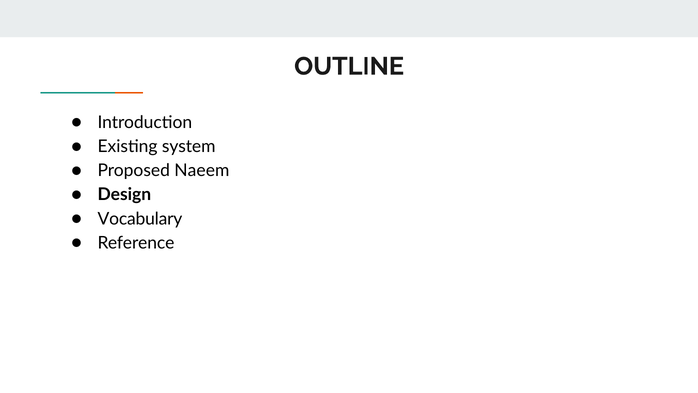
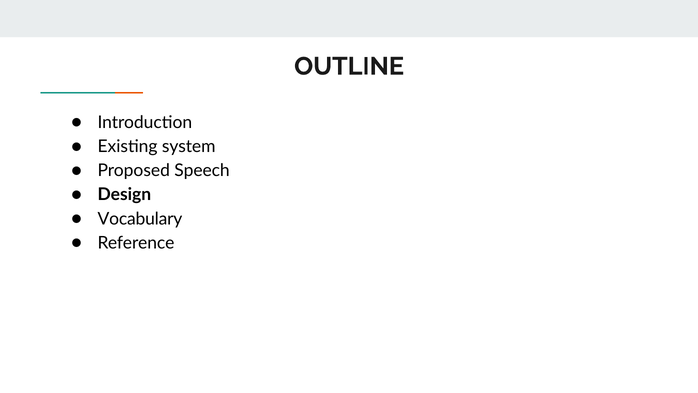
Naeem: Naeem -> Speech
